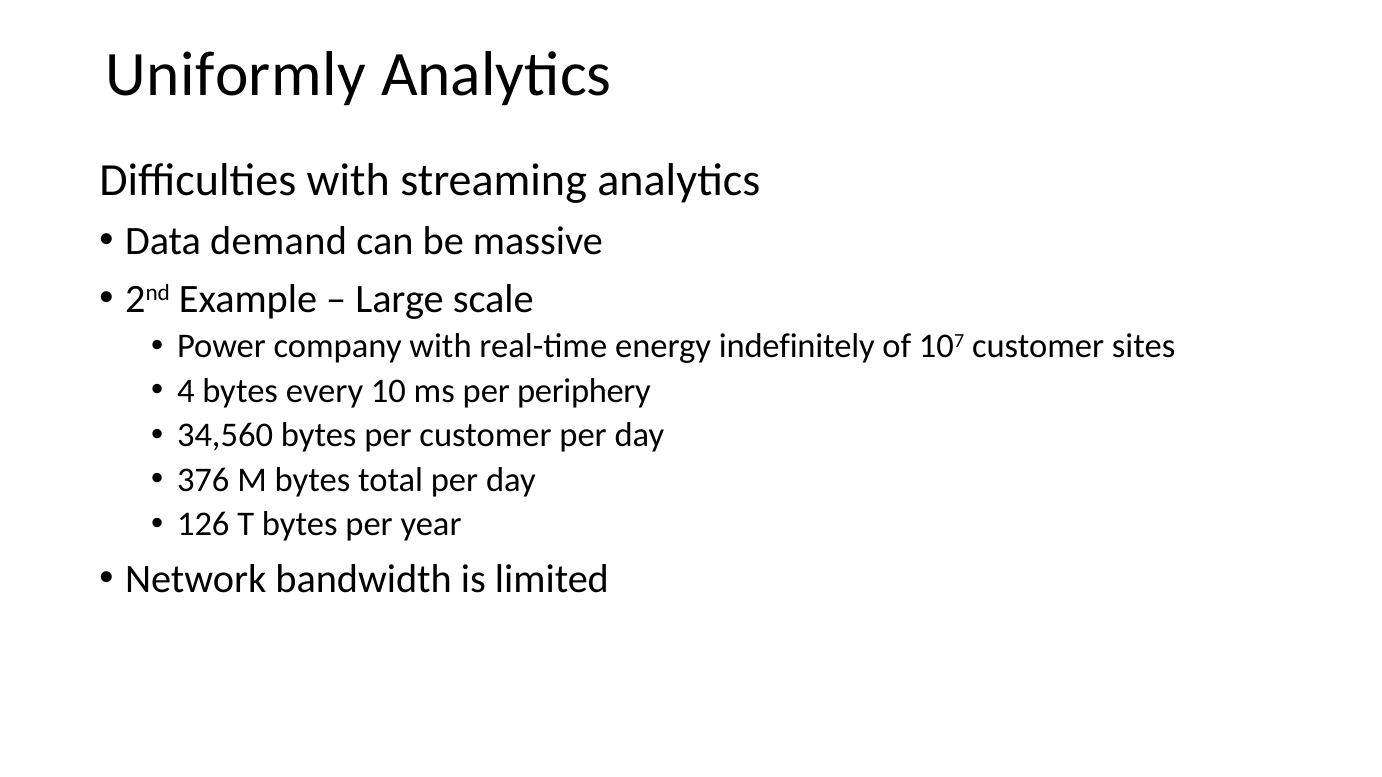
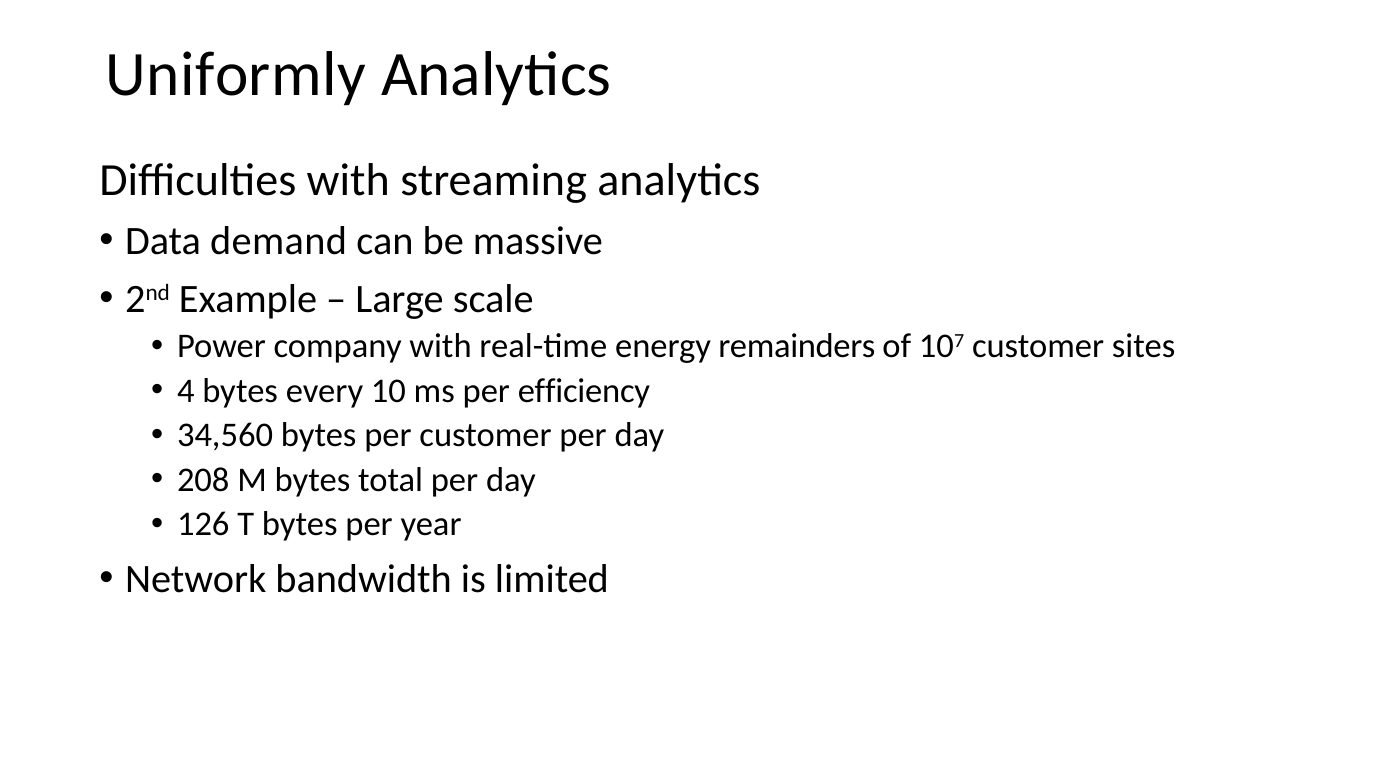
indefinitely: indefinitely -> remainders
periphery: periphery -> efficiency
376: 376 -> 208
